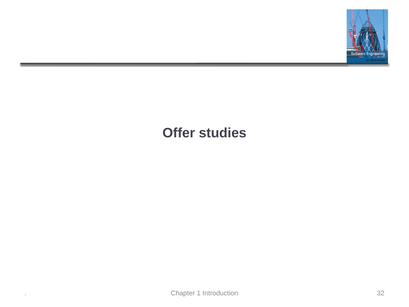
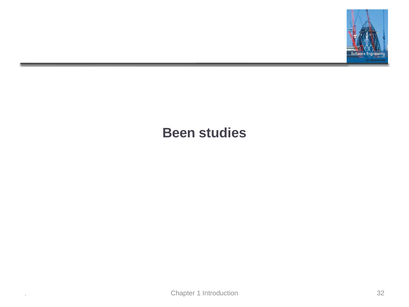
Offer: Offer -> Been
